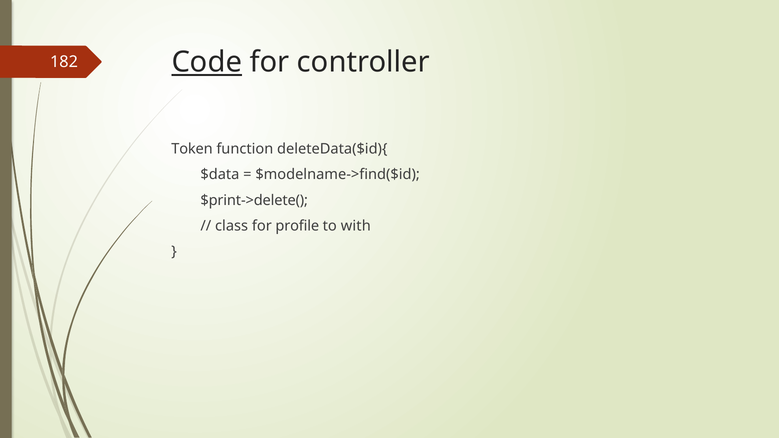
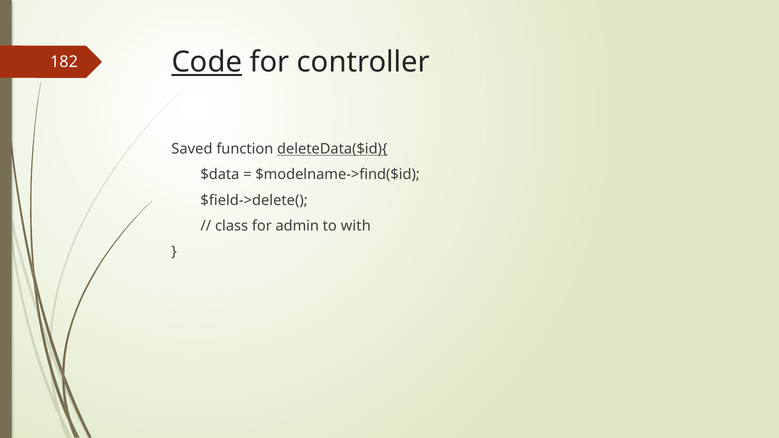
Token: Token -> Saved
deleteData($id){ underline: none -> present
$print->delete(: $print->delete( -> $field->delete(
profile: profile -> admin
